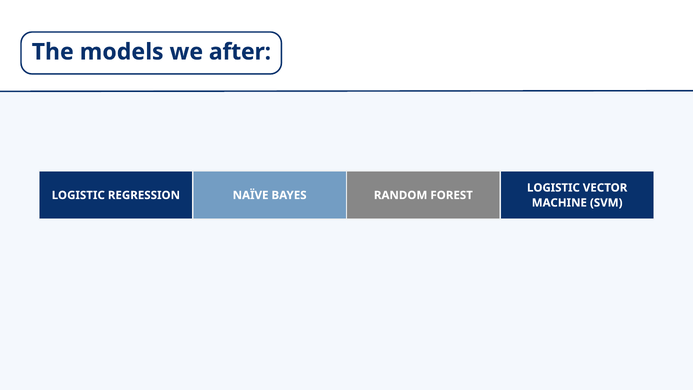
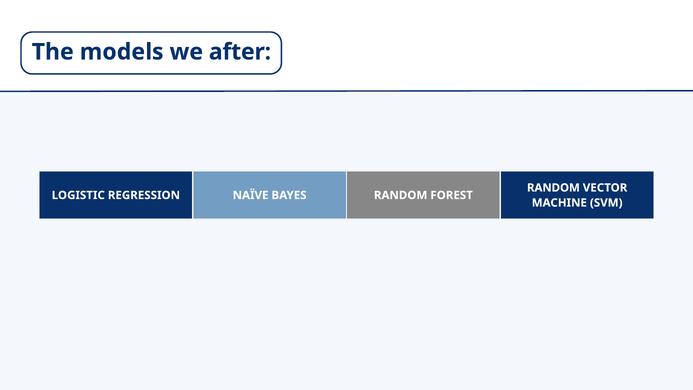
LOGISTIC at (553, 188): LOGISTIC -> RANDOM
